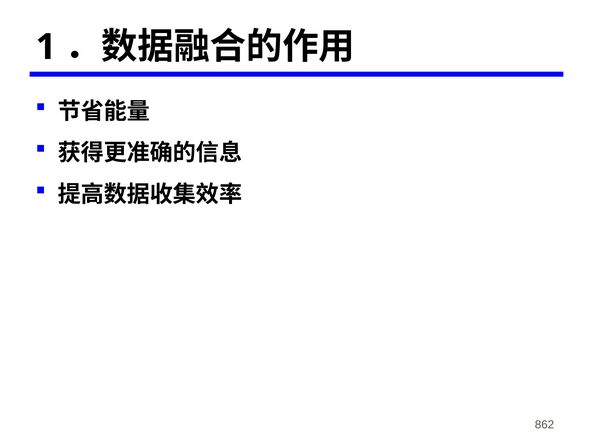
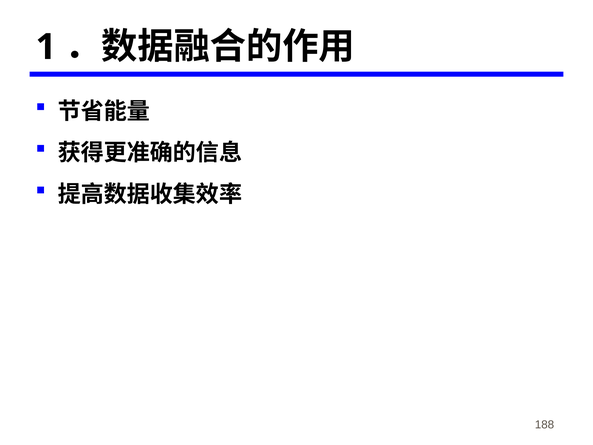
862: 862 -> 188
